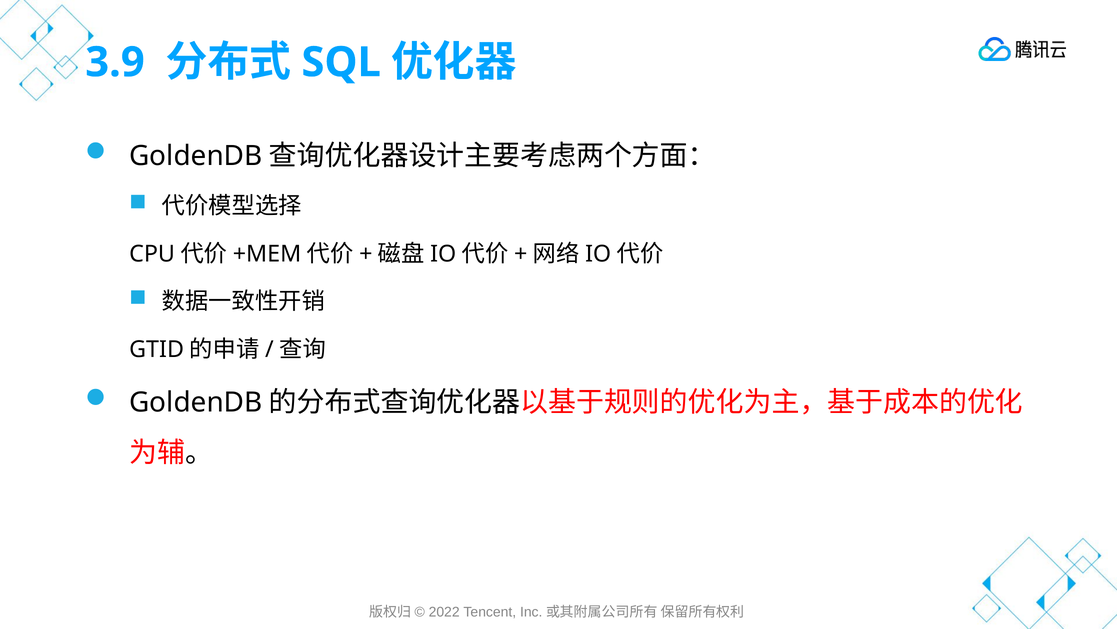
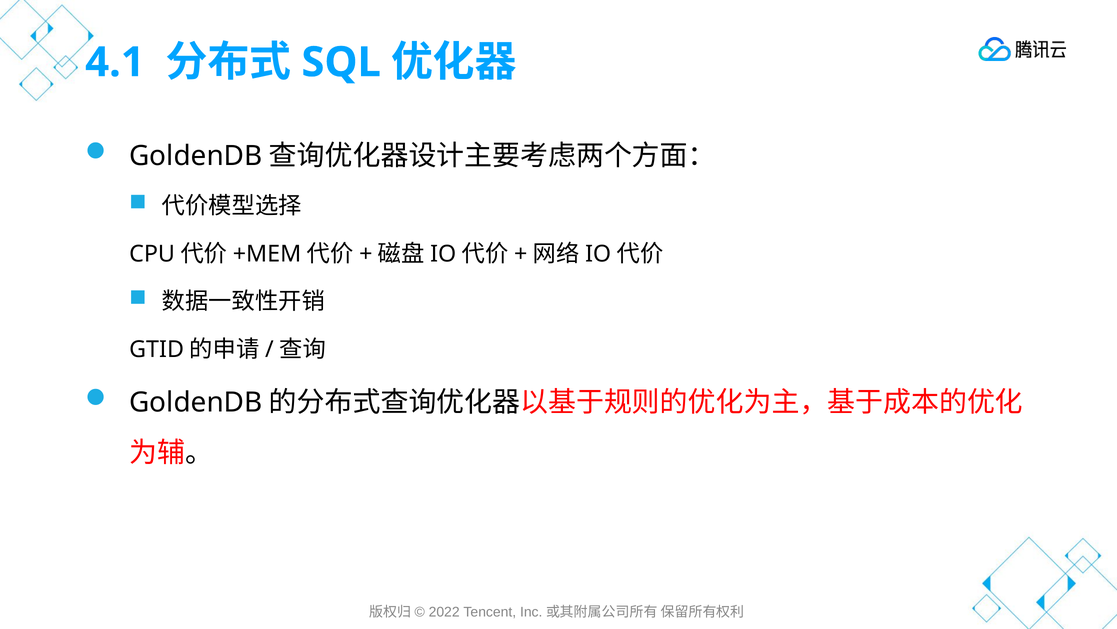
3.9: 3.9 -> 4.1
